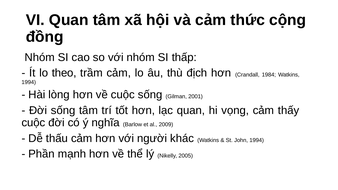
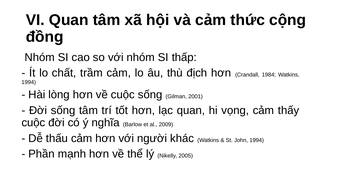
theo: theo -> chất
